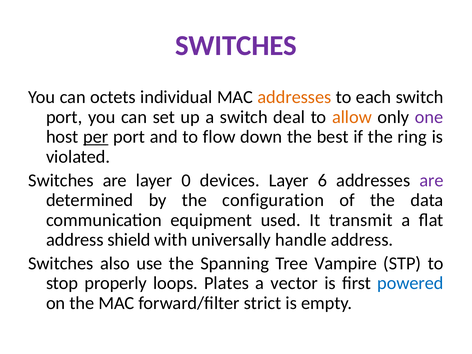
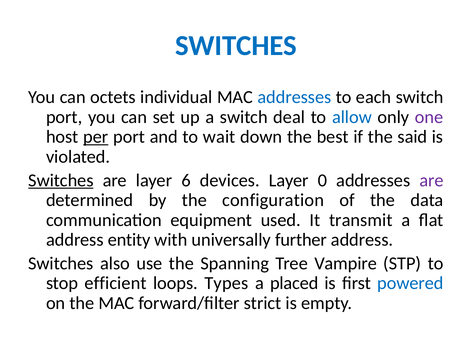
SWITCHES at (236, 46) colour: purple -> blue
addresses at (294, 97) colour: orange -> blue
allow colour: orange -> blue
flow: flow -> wait
ring: ring -> said
Switches at (61, 180) underline: none -> present
0: 0 -> 6
6: 6 -> 0
shield: shield -> entity
handle: handle -> further
properly: properly -> efficient
Plates: Plates -> Types
vector: vector -> placed
